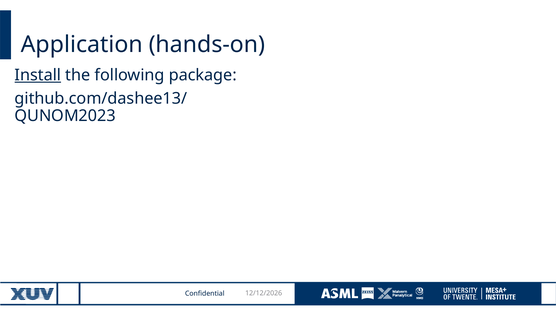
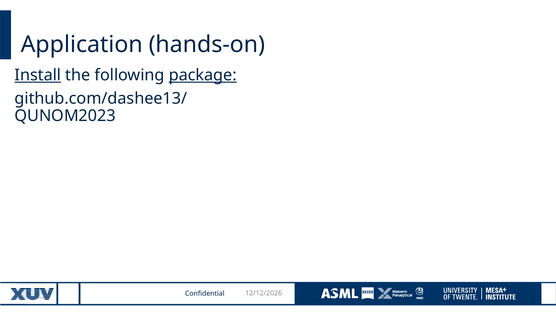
package underline: none -> present
